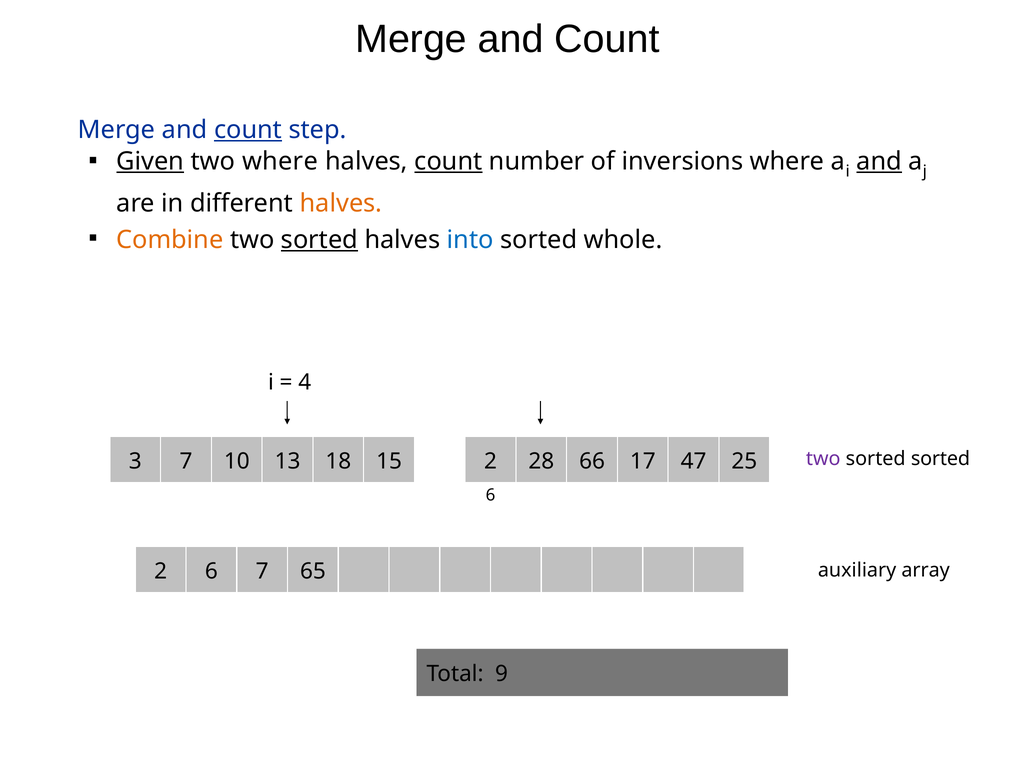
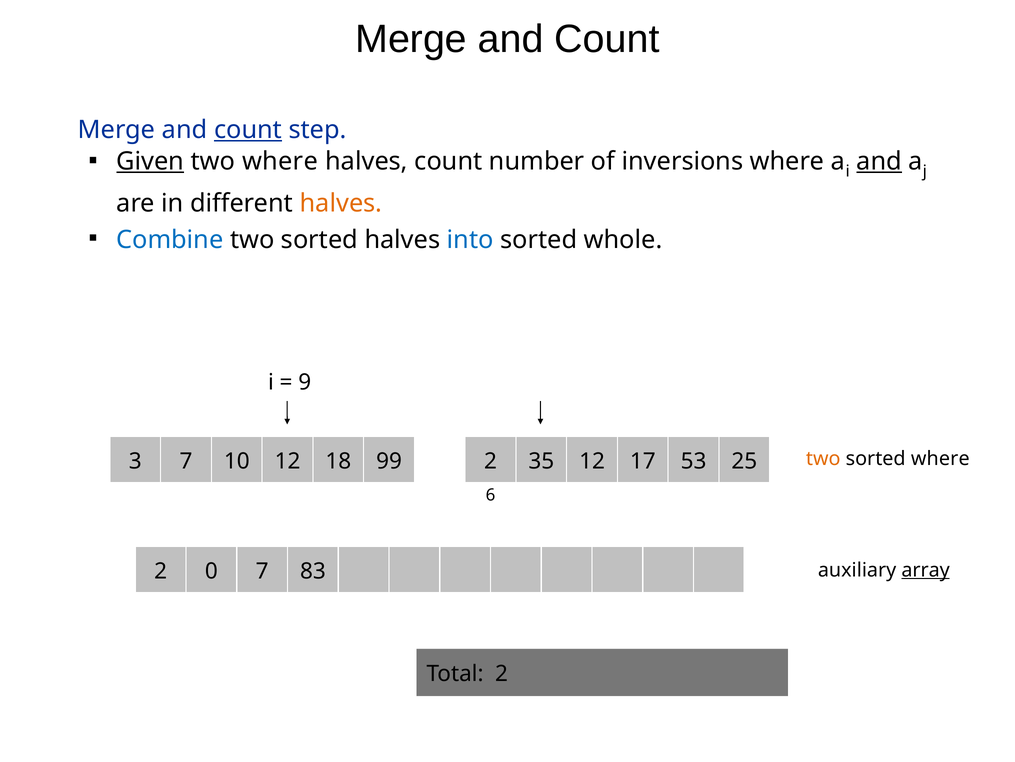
count at (448, 161) underline: present -> none
Combine colour: orange -> blue
sorted at (319, 240) underline: present -> none
4: 4 -> 9
two at (823, 458) colour: purple -> orange
sorted sorted: sorted -> where
10 13: 13 -> 12
15: 15 -> 99
28: 28 -> 35
7 66: 66 -> 12
47: 47 -> 53
2 6: 6 -> 0
65: 65 -> 83
array underline: none -> present
Total 9: 9 -> 2
